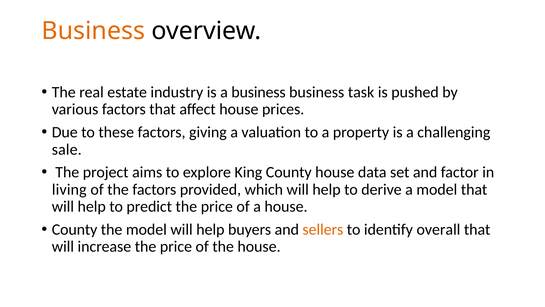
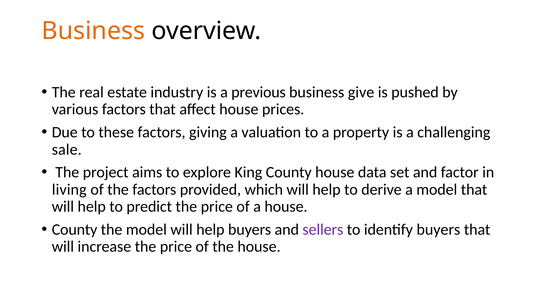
a business: business -> previous
task: task -> give
sellers colour: orange -> purple
identify overall: overall -> buyers
